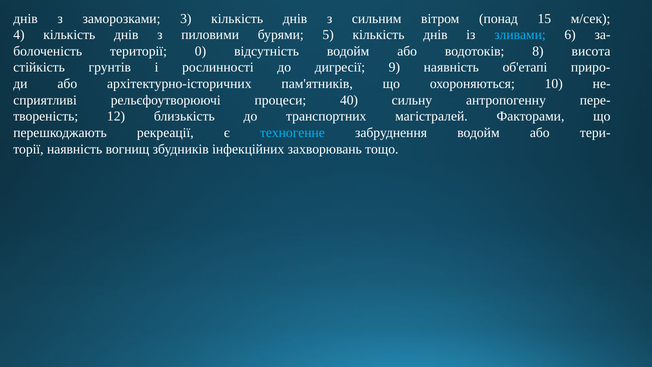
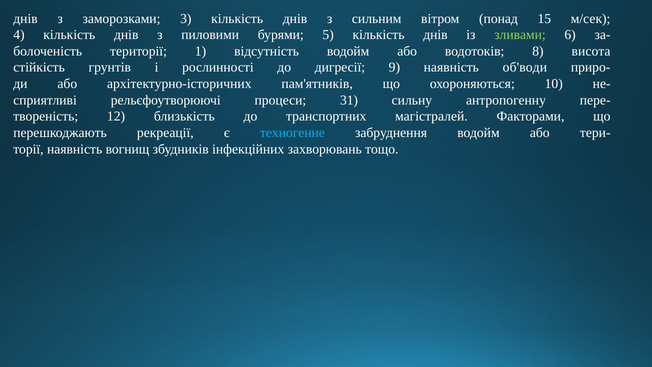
зливами colour: light blue -> light green
0: 0 -> 1
об'етапі: об'етапі -> об'води
40: 40 -> 31
